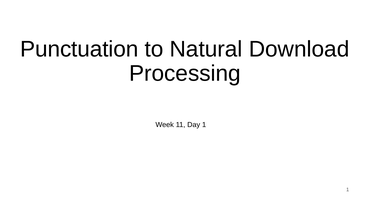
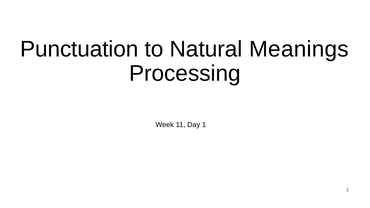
Download: Download -> Meanings
